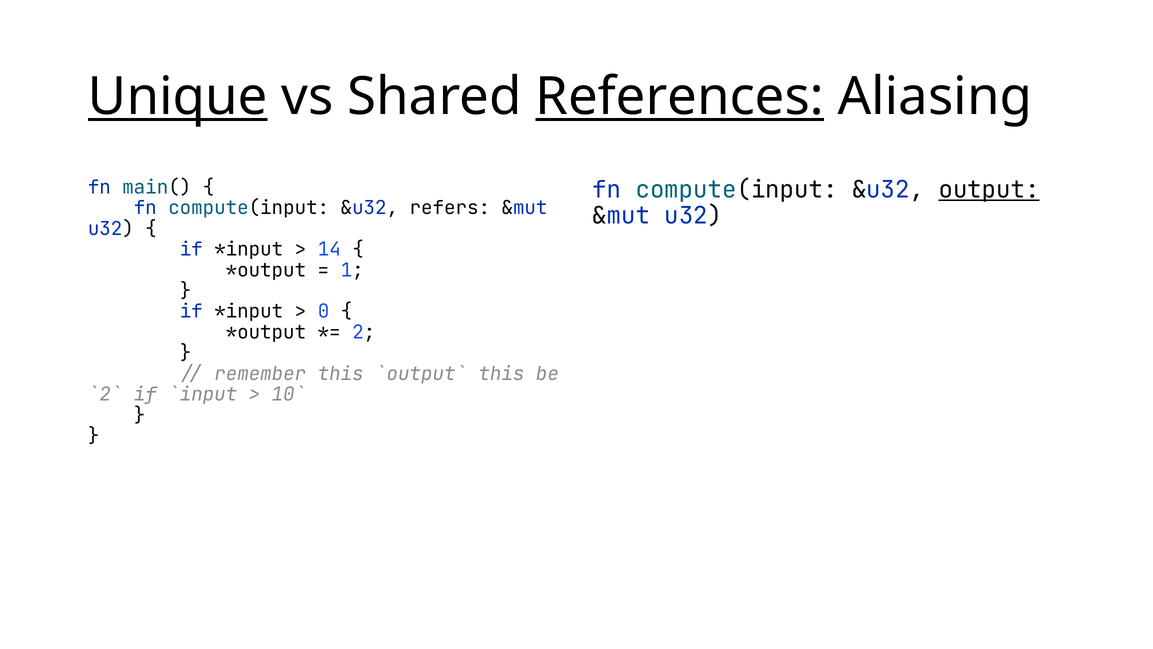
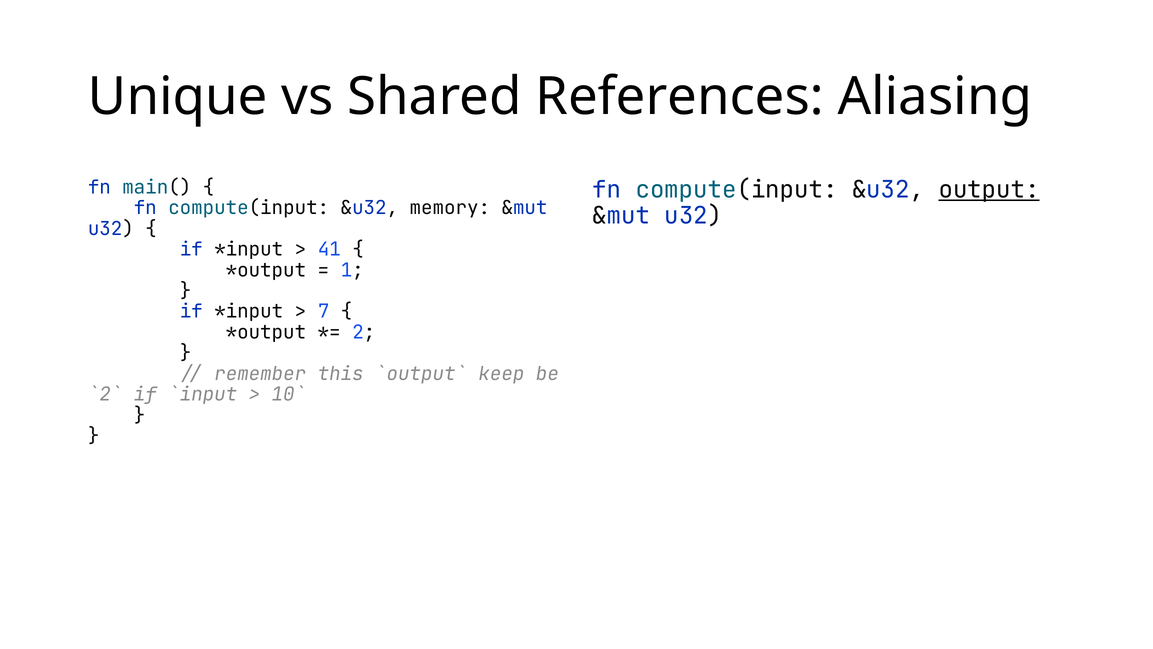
Unique underline: present -> none
References underline: present -> none
refers: refers -> memory
14: 14 -> 41
0: 0 -> 7
this at (501, 374): this -> keep
